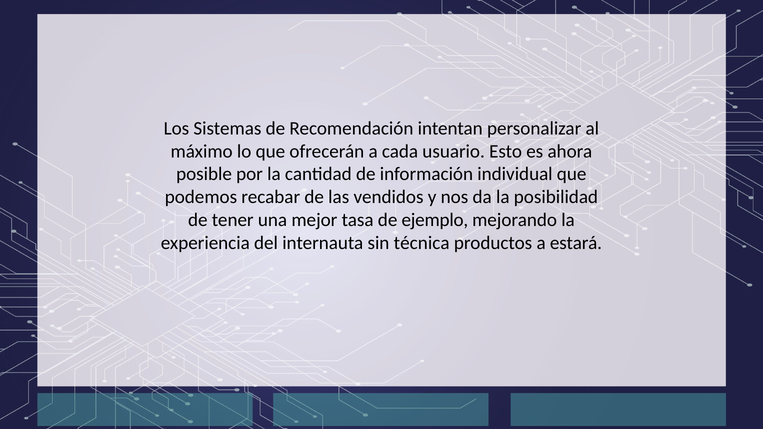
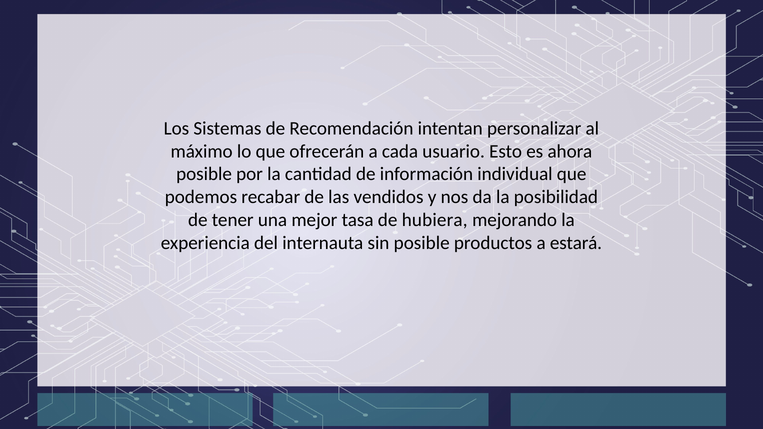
ejemplo: ejemplo -> hubiera
sin técnica: técnica -> posible
